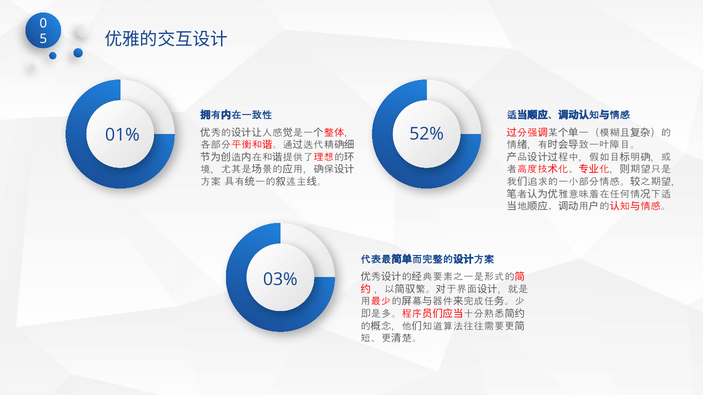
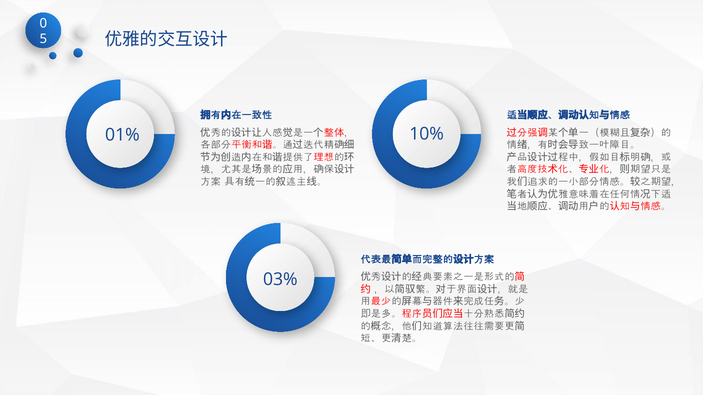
52%: 52% -> 10%
